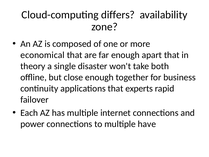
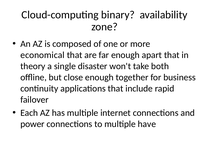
differs: differs -> binary
experts: experts -> include
